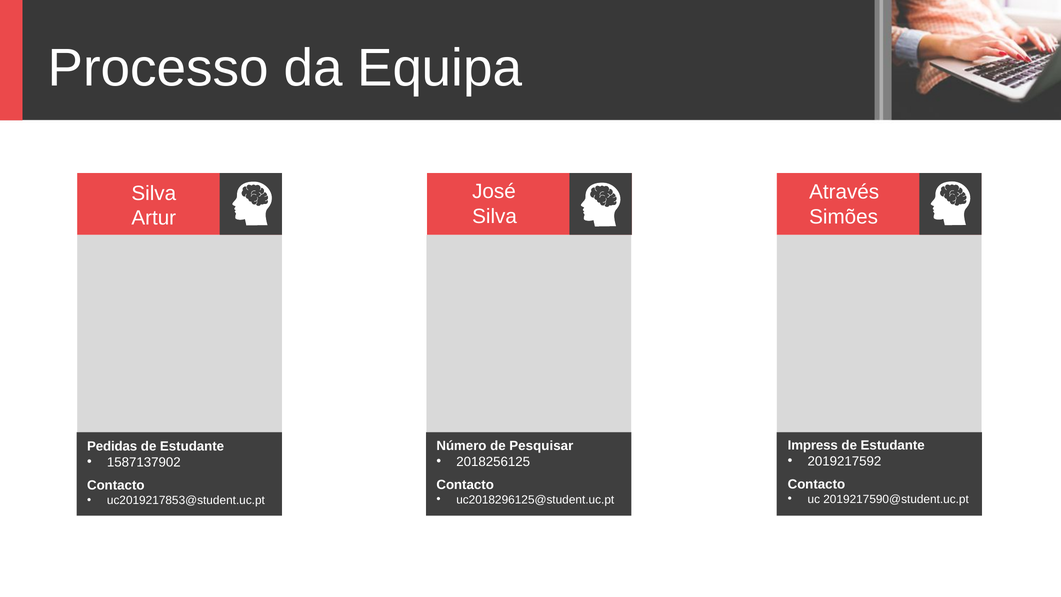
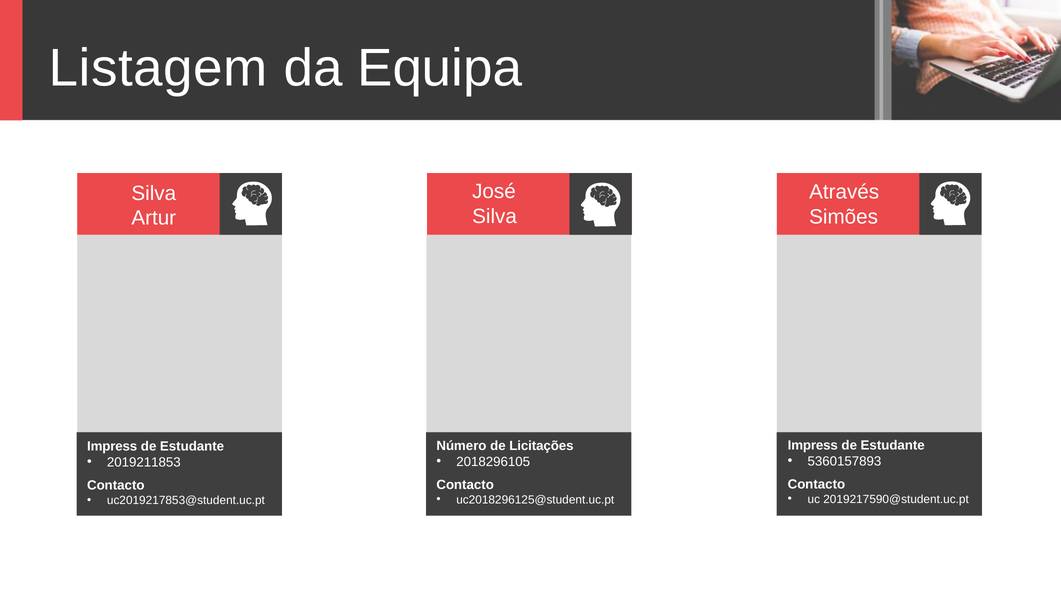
Processo: Processo -> Listagem
Pesquisar: Pesquisar -> Licitações
Pedidas at (112, 446): Pedidas -> Impress
2019217592: 2019217592 -> 5360157893
2018256125: 2018256125 -> 2018296105
1587137902: 1587137902 -> 2019211853
